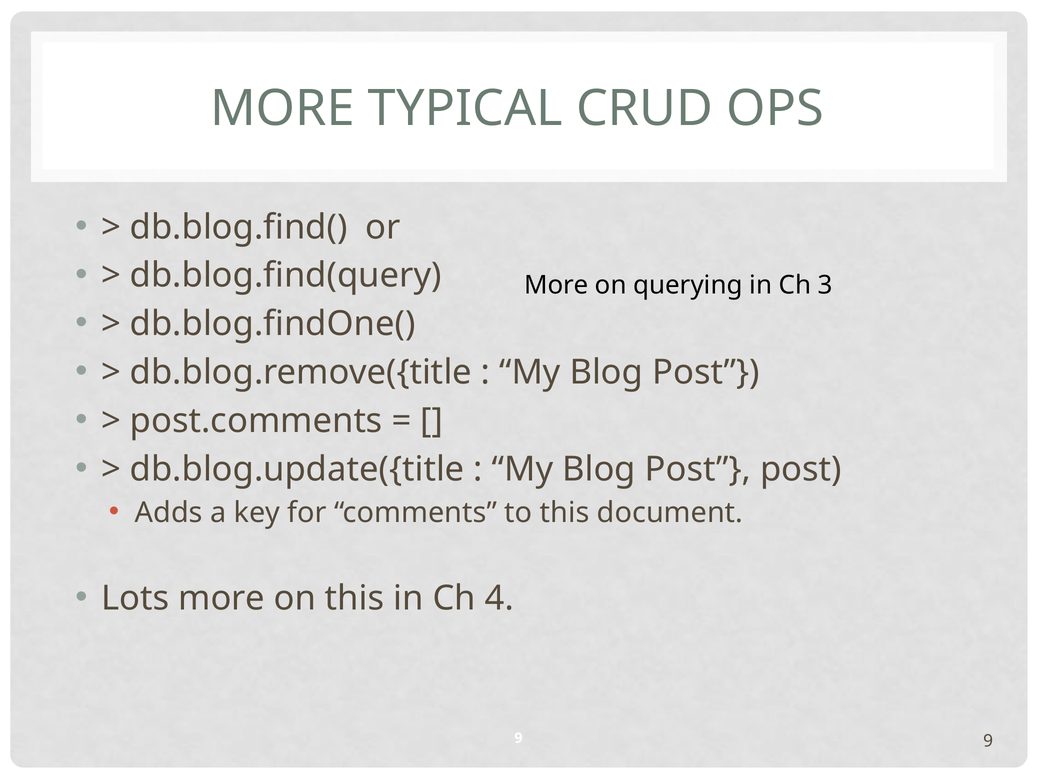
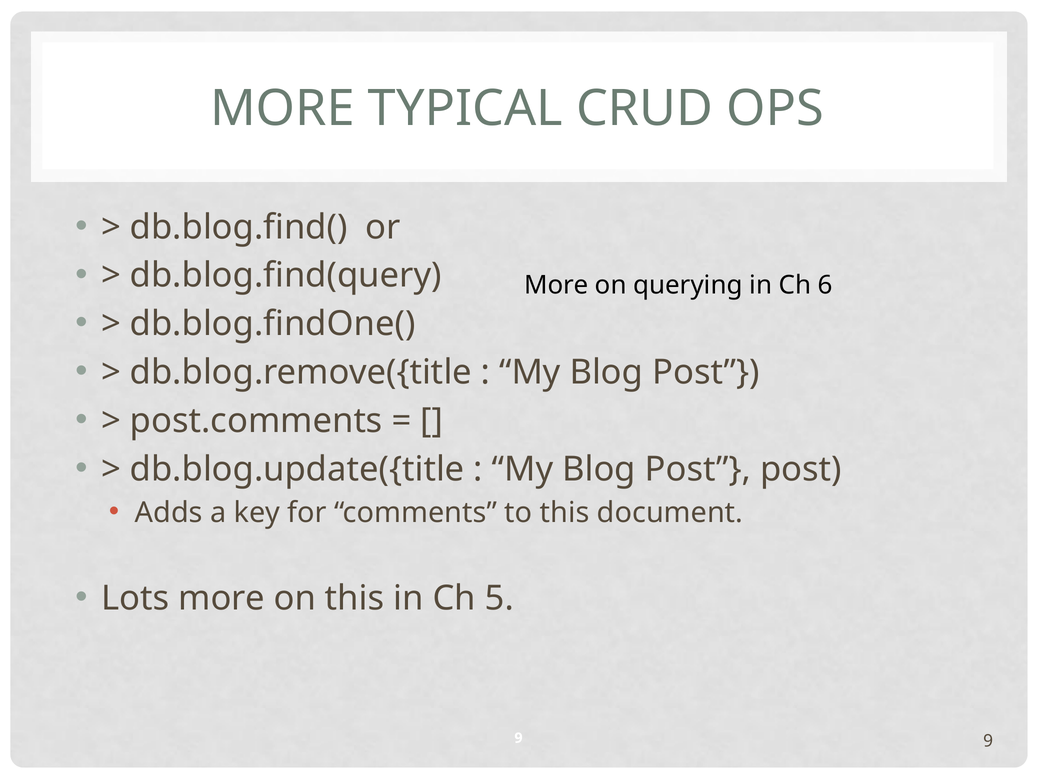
3: 3 -> 6
4: 4 -> 5
